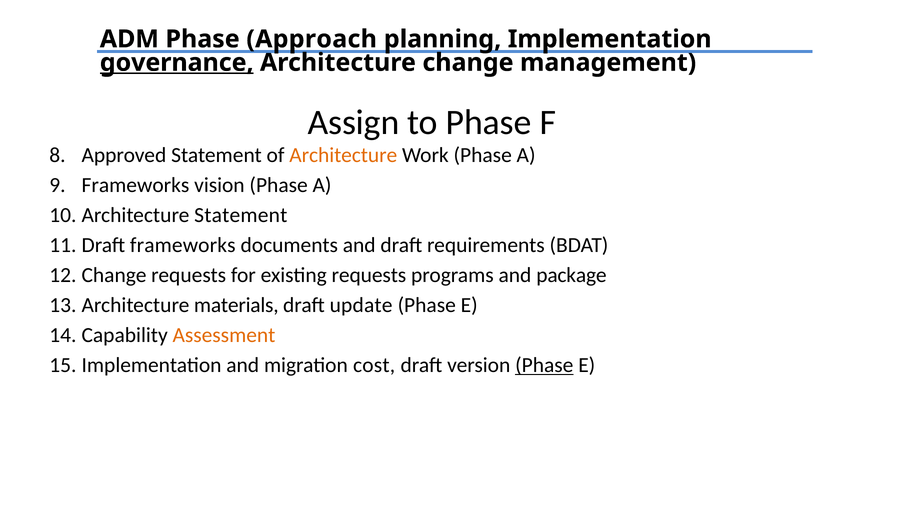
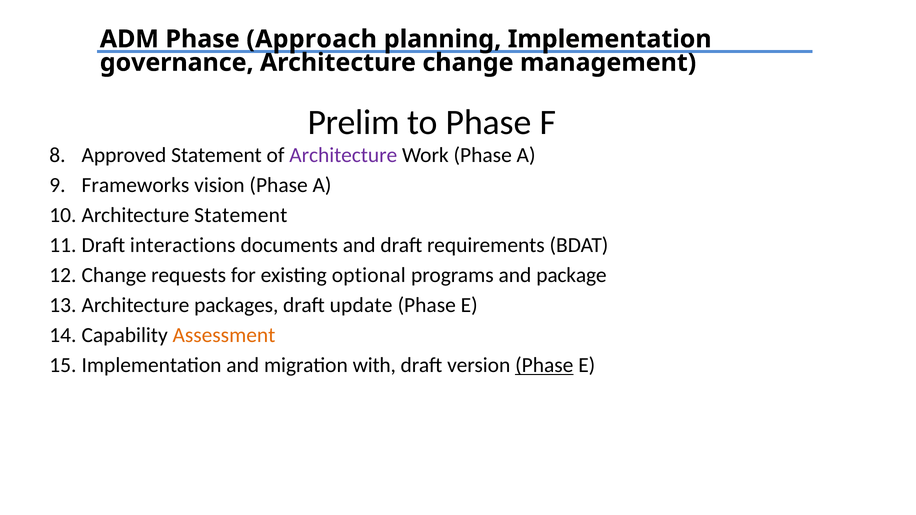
governance underline: present -> none
Assign: Assign -> Prelim
Architecture at (343, 155) colour: orange -> purple
frameworks at (183, 245): frameworks -> interactions
existing requests: requests -> optional
materials: materials -> packages
cost: cost -> with
